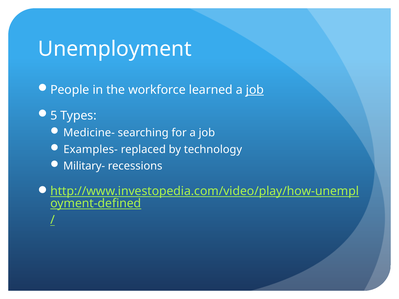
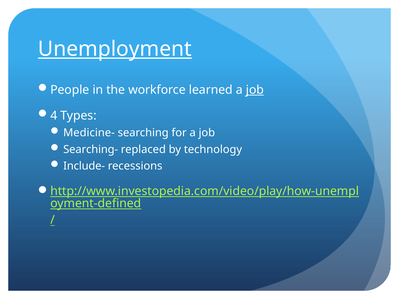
Unemployment underline: none -> present
5: 5 -> 4
Examples-: Examples- -> Searching-
Military-: Military- -> Include-
